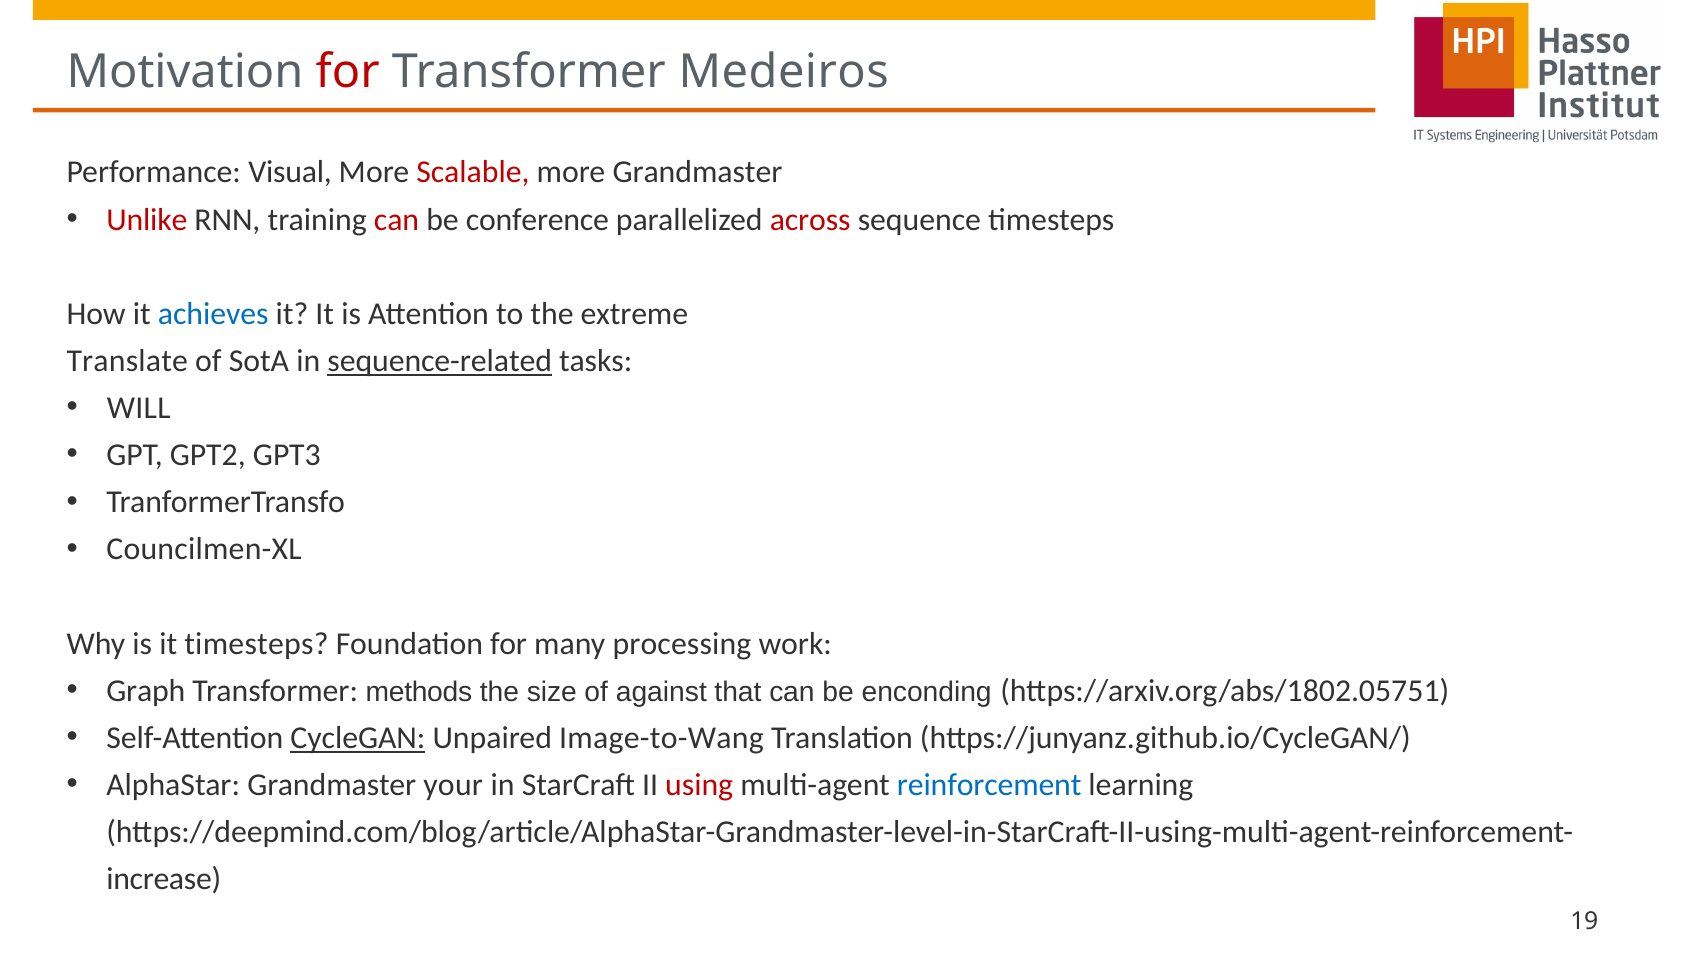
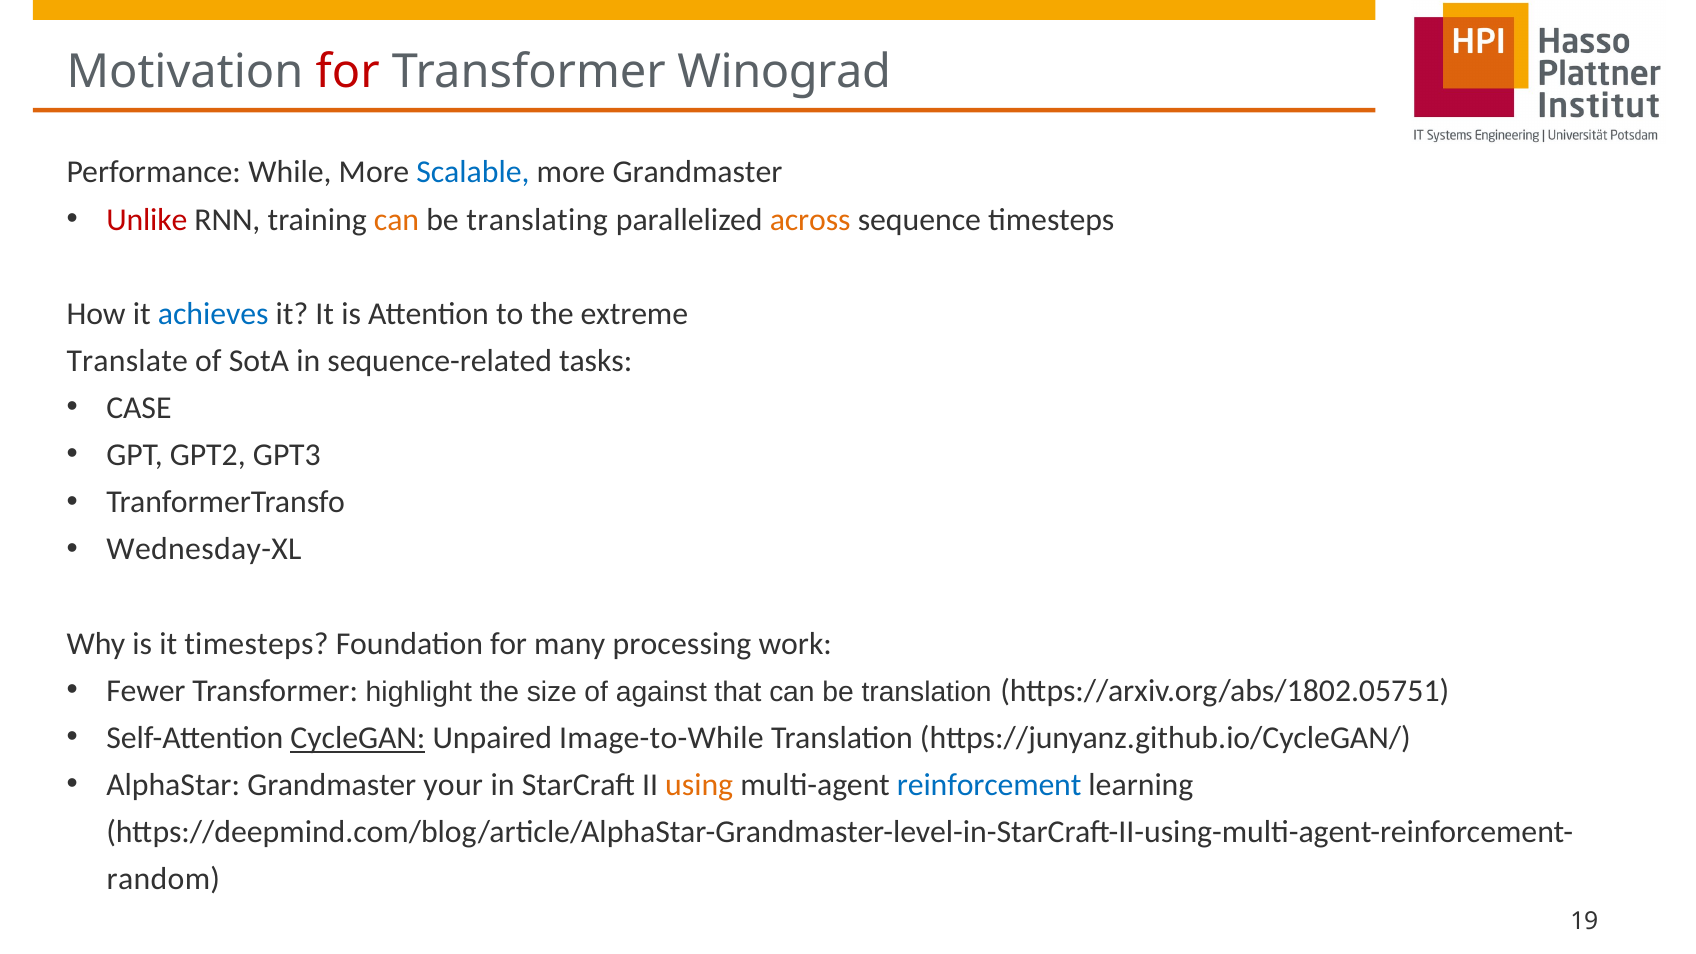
Medeiros: Medeiros -> Winograd
Visual: Visual -> While
Scalable colour: red -> blue
can at (397, 220) colour: red -> orange
conference: conference -> translating
across colour: red -> orange
sequence-related underline: present -> none
WILL: WILL -> CASE
Councilmen-XL: Councilmen-XL -> Wednesday-XL
Graph: Graph -> Fewer
methods: methods -> highlight
be enconding: enconding -> translation
Image-to-Wang: Image-to-Wang -> Image-to-While
using colour: red -> orange
increase: increase -> random
